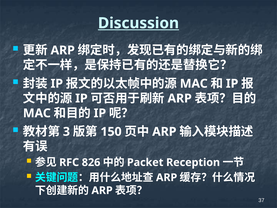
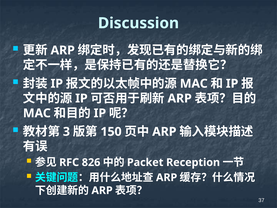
Discussion underline: present -> none
